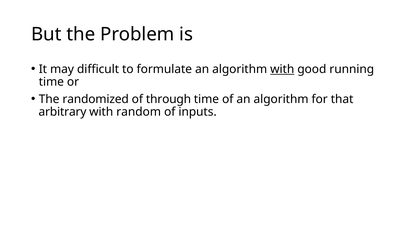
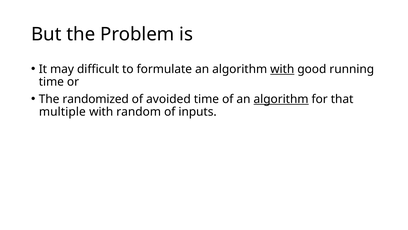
through: through -> avoided
algorithm at (281, 99) underline: none -> present
arbitrary: arbitrary -> multiple
